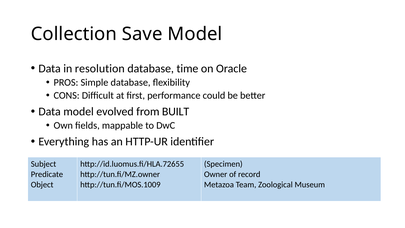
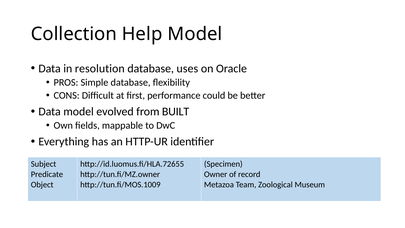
Save: Save -> Help
time: time -> uses
